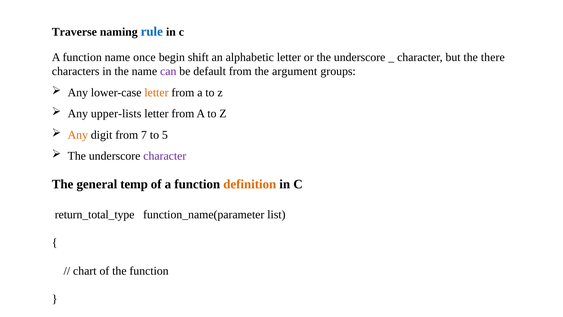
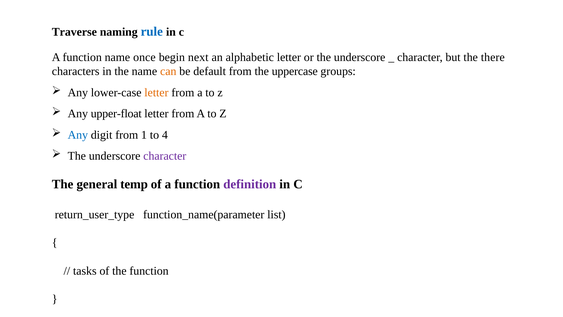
shift: shift -> next
can colour: purple -> orange
argument: argument -> uppercase
upper-lists: upper-lists -> upper-float
Any at (78, 135) colour: orange -> blue
7: 7 -> 1
5: 5 -> 4
definition colour: orange -> purple
return_total_type: return_total_type -> return_user_type
chart: chart -> tasks
